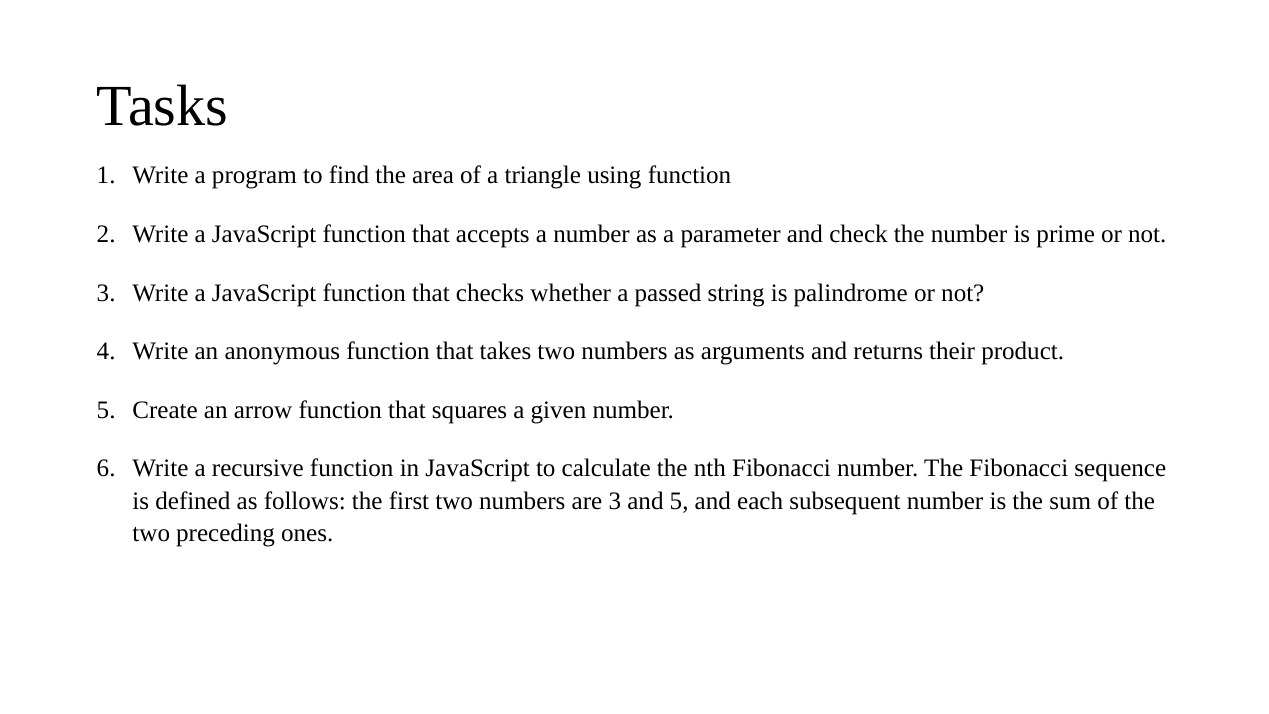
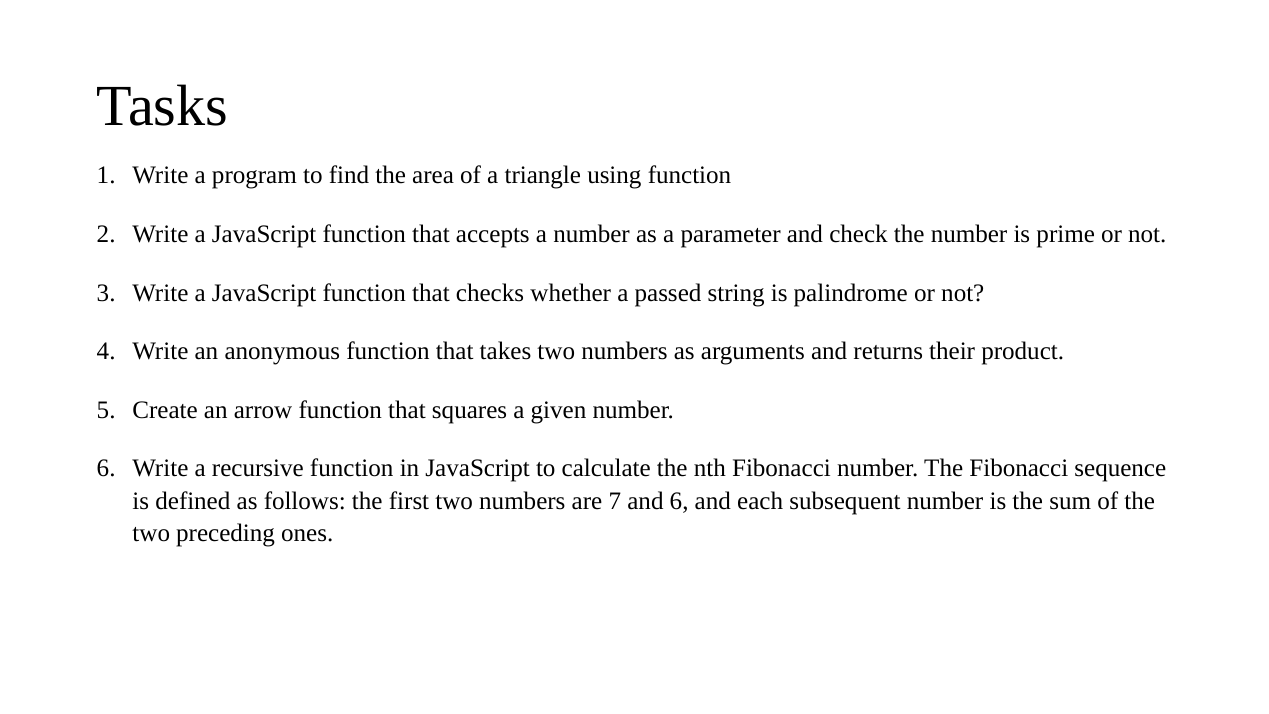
are 3: 3 -> 7
and 5: 5 -> 6
